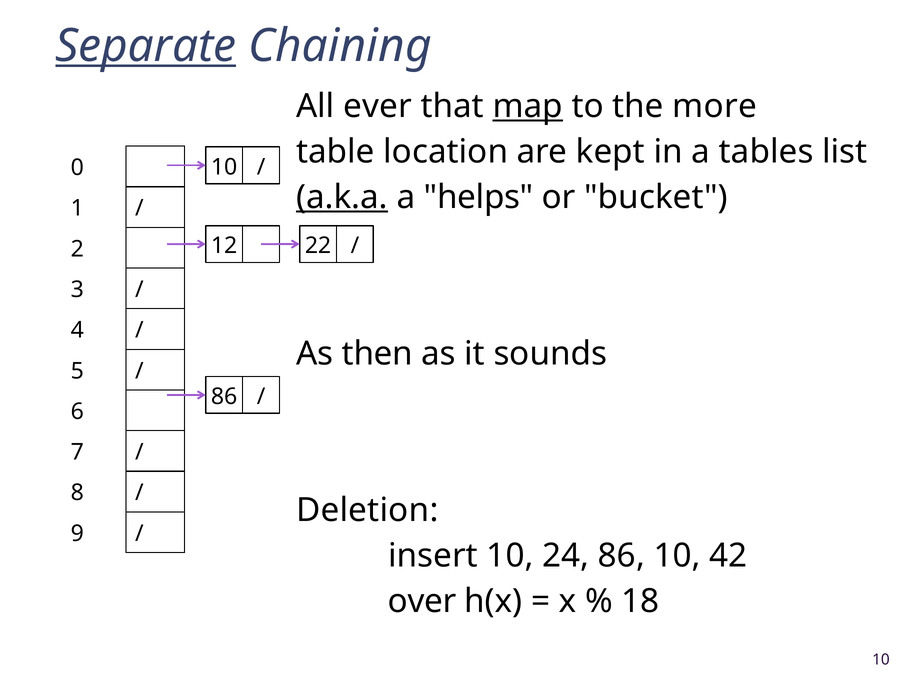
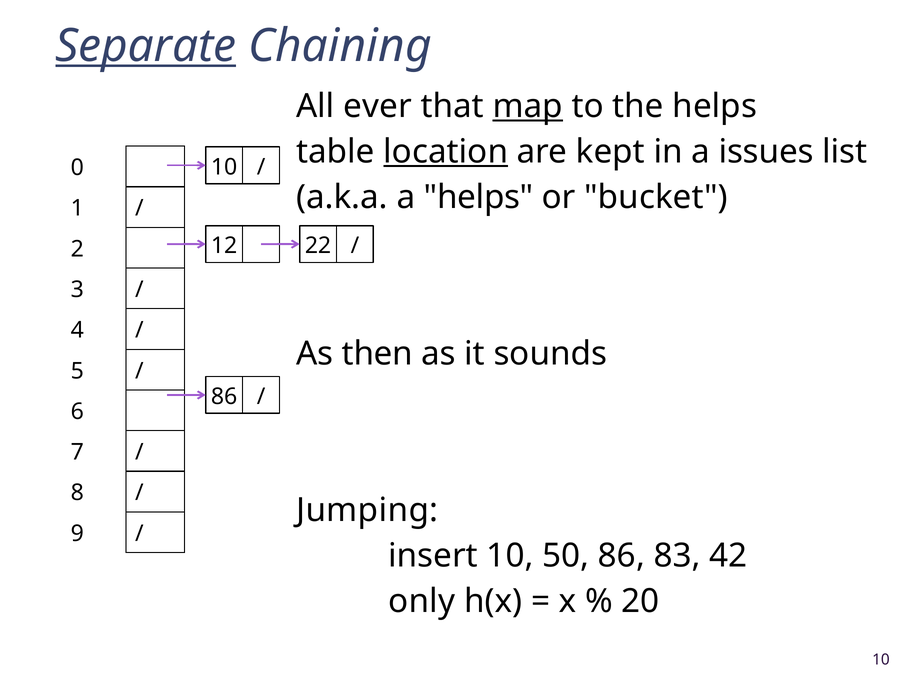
the more: more -> helps
location underline: none -> present
tables: tables -> issues
a.k.a underline: present -> none
Deletion: Deletion -> Jumping
24: 24 -> 50
86 10: 10 -> 83
over: over -> only
18: 18 -> 20
